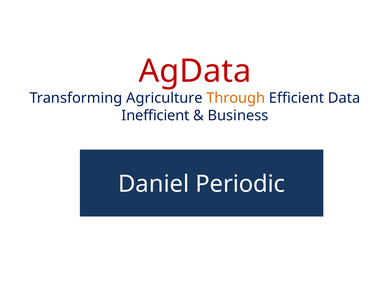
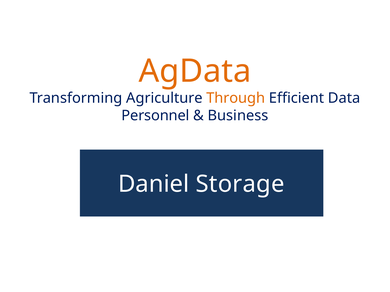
AgData colour: red -> orange
Inefficient: Inefficient -> Personnel
Periodic: Periodic -> Storage
